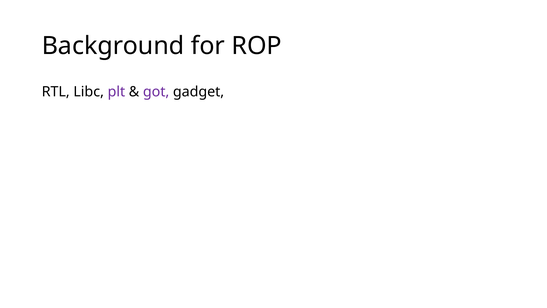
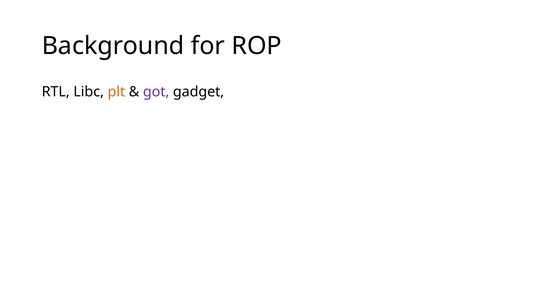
plt colour: purple -> orange
